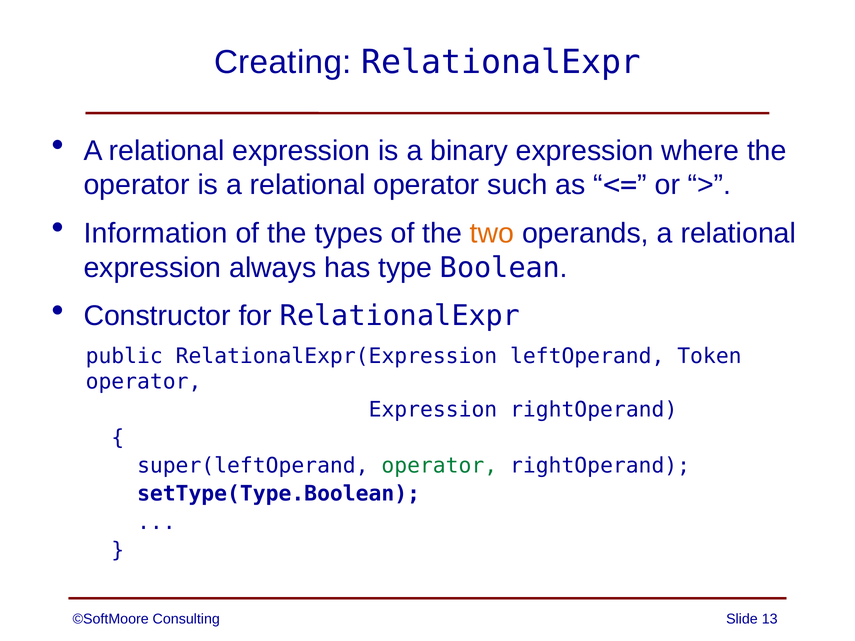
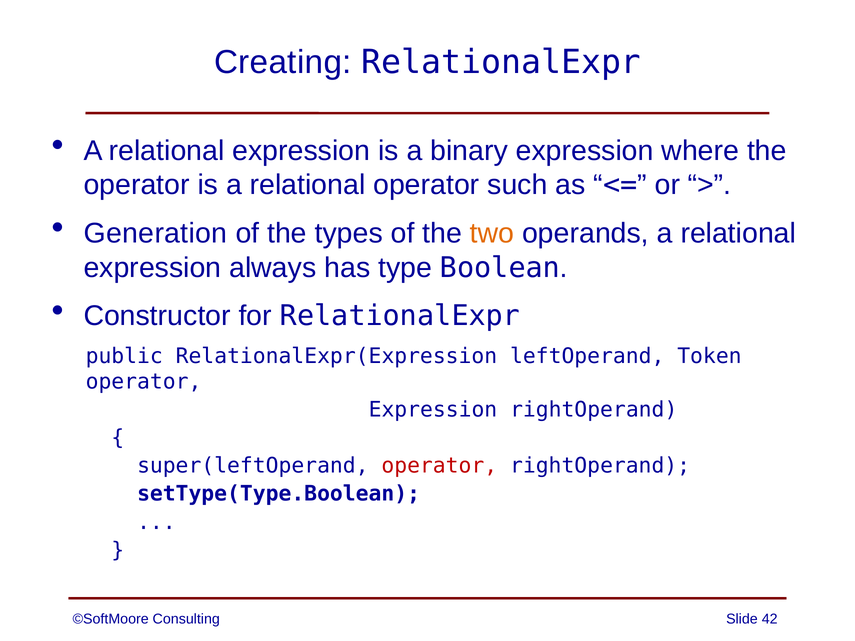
Information: Information -> Generation
operator at (439, 466) colour: green -> red
13: 13 -> 42
